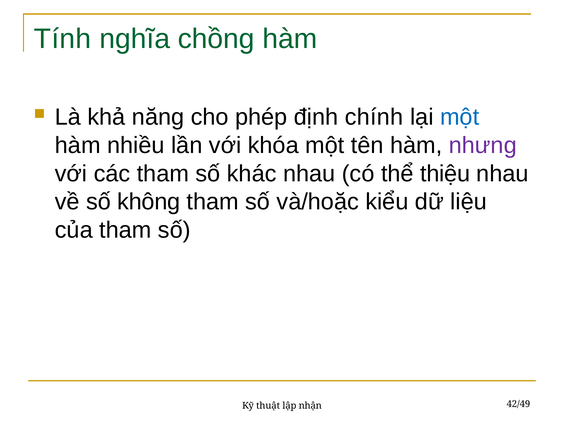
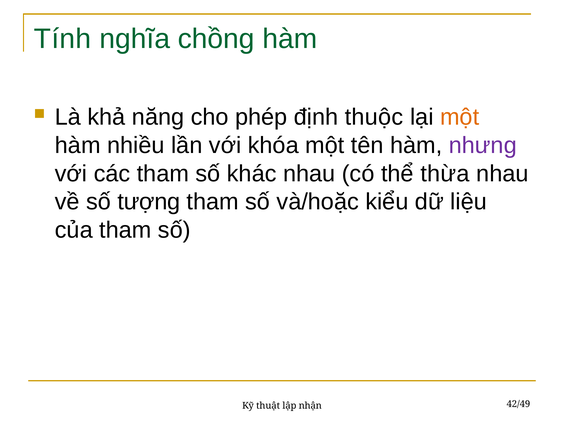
chính: chính -> thuộc
một at (460, 117) colour: blue -> orange
thiệu: thiệu -> thừa
không: không -> tượng
